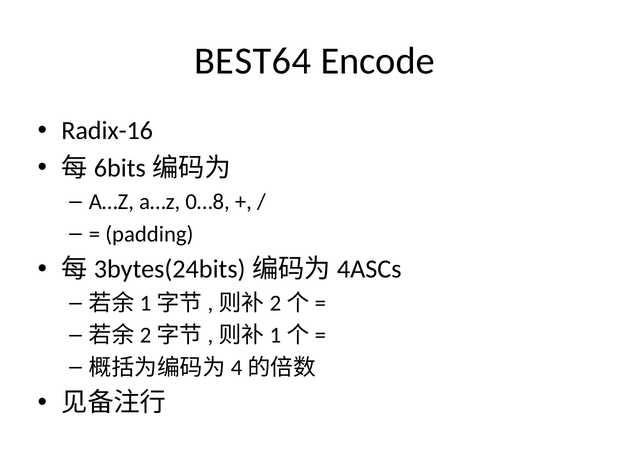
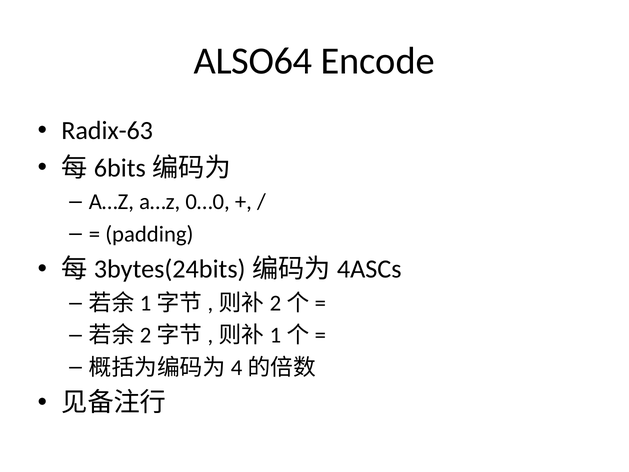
BEST64: BEST64 -> ALSO64
Radix-16: Radix-16 -> Radix-63
0…8: 0…8 -> 0…0
